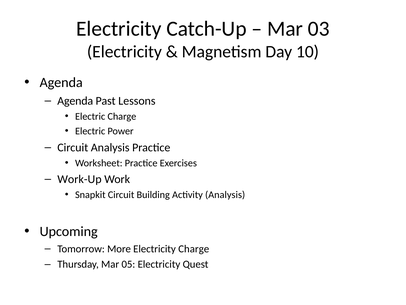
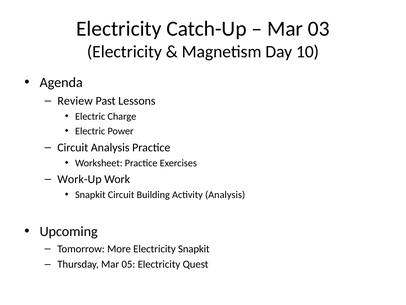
Agenda at (75, 101): Agenda -> Review
Electricity Charge: Charge -> Snapkit
